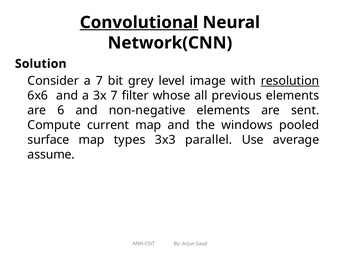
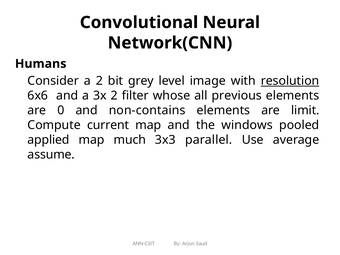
Convolutional underline: present -> none
Solution: Solution -> Humans
a 7: 7 -> 2
3x 7: 7 -> 2
6: 6 -> 0
non-negative: non-negative -> non-contains
sent: sent -> limit
surface: surface -> applied
types: types -> much
